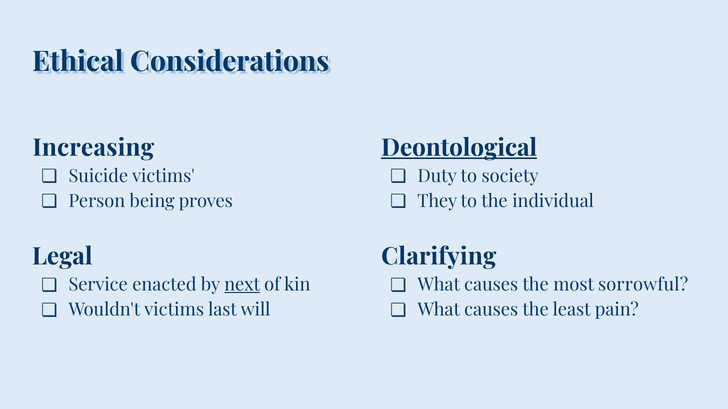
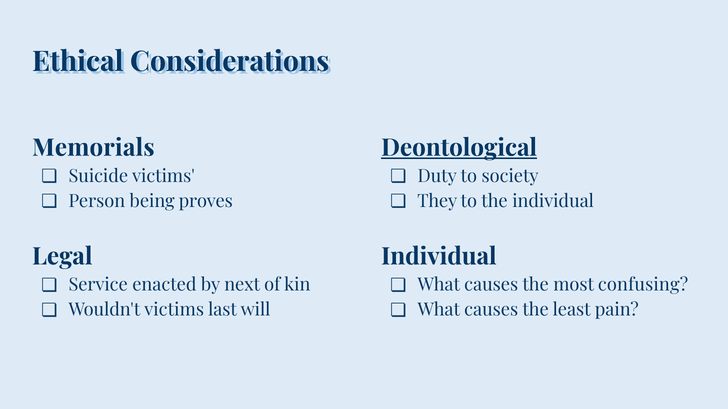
Increasing: Increasing -> Memorials
Clarifying at (439, 257): Clarifying -> Individual
next underline: present -> none
sorrowful: sorrowful -> confusing
